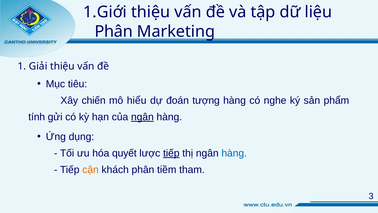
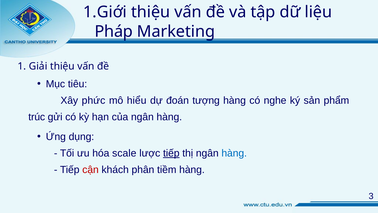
Phân at (114, 31): Phân -> Pháp
chiến: chiến -> phức
tính: tính -> trúc
ngân at (142, 117) underline: present -> none
quyết: quyết -> scale
cận colour: orange -> red
tiềm tham: tham -> hàng
